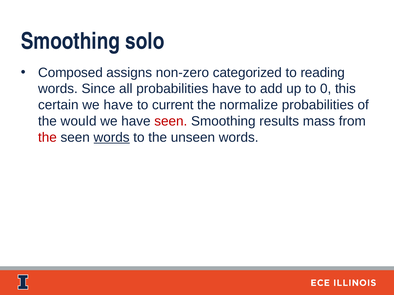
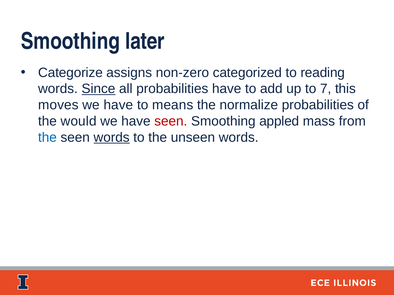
solo: solo -> later
Composed: Composed -> Categorize
Since underline: none -> present
0: 0 -> 7
certain: certain -> moves
current: current -> means
results: results -> appled
the at (48, 138) colour: red -> blue
